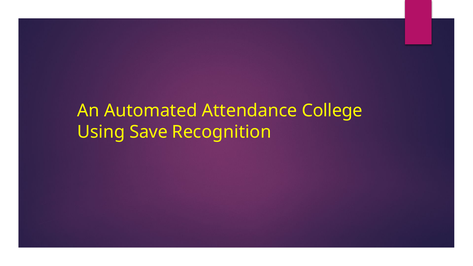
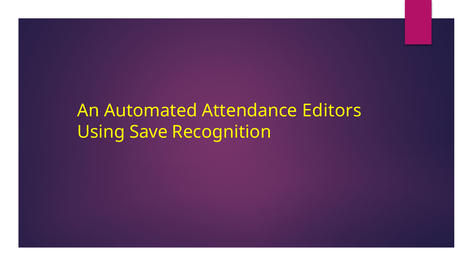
College: College -> Editors
